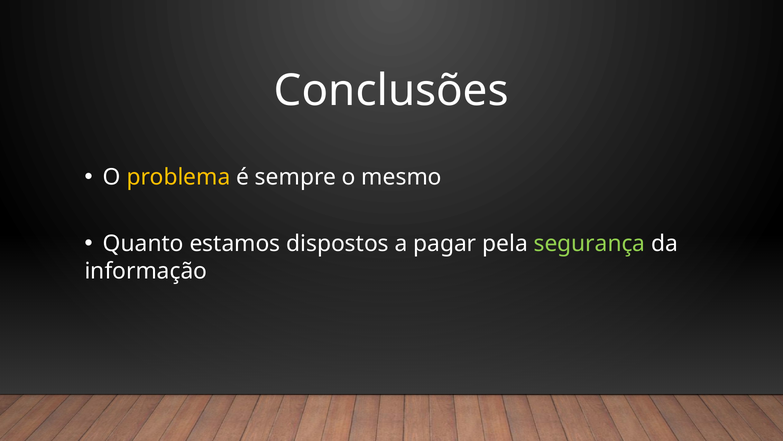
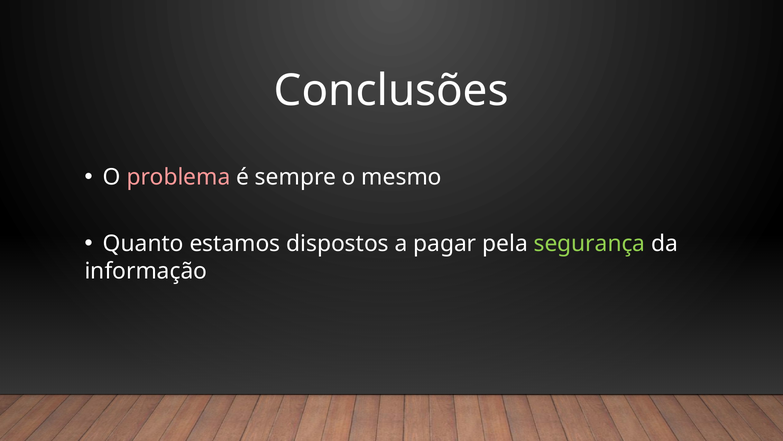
problema colour: yellow -> pink
